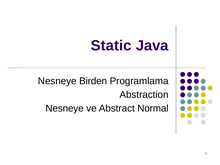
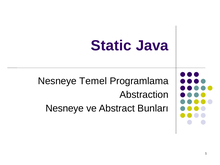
Birden: Birden -> Temel
Normal: Normal -> Bunları
